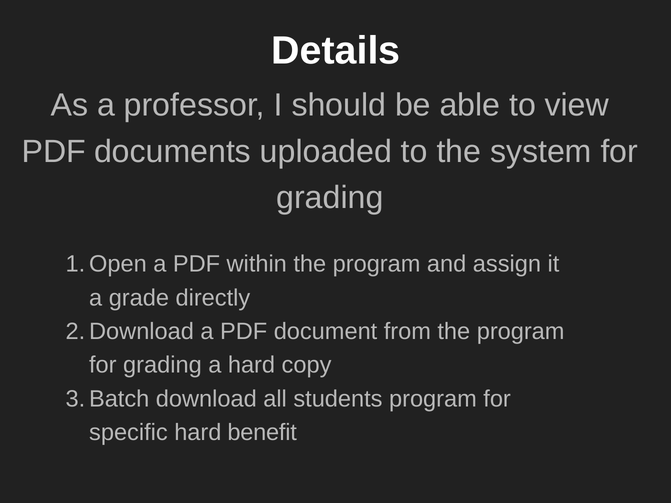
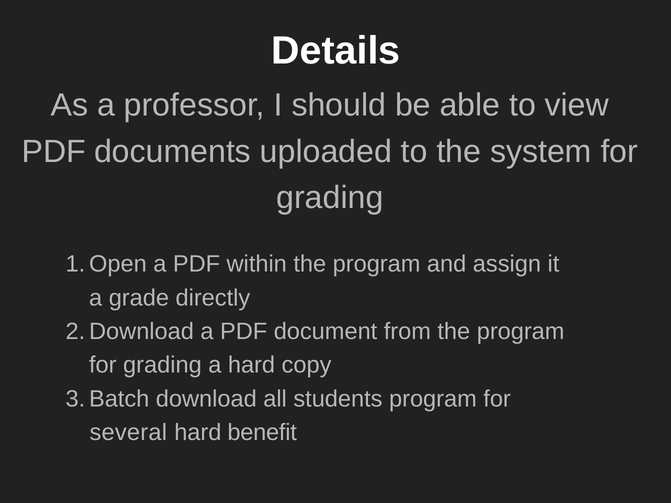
specific: specific -> several
